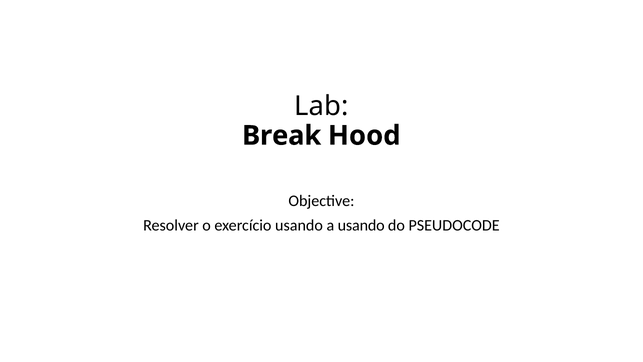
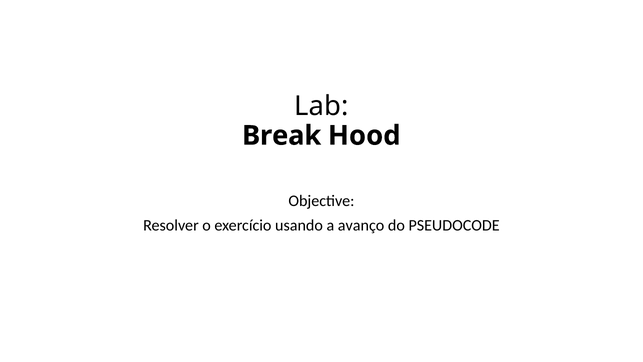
a usando: usando -> avanço
